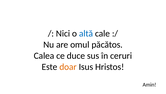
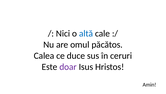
doar colour: orange -> purple
